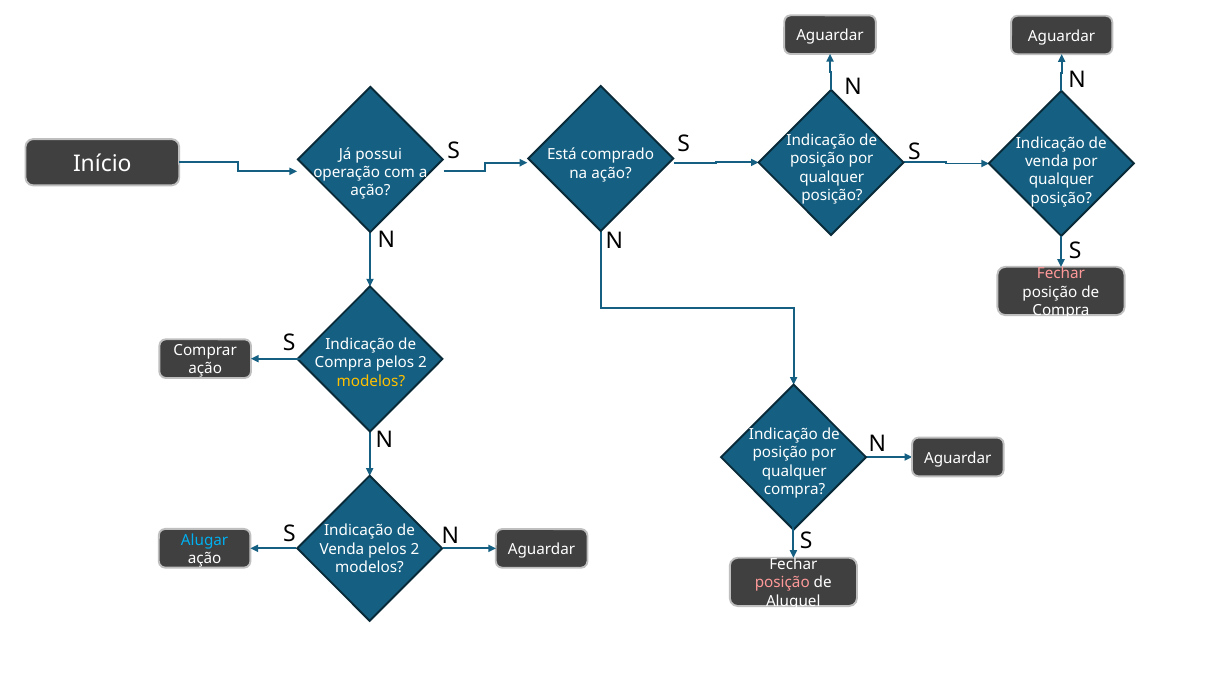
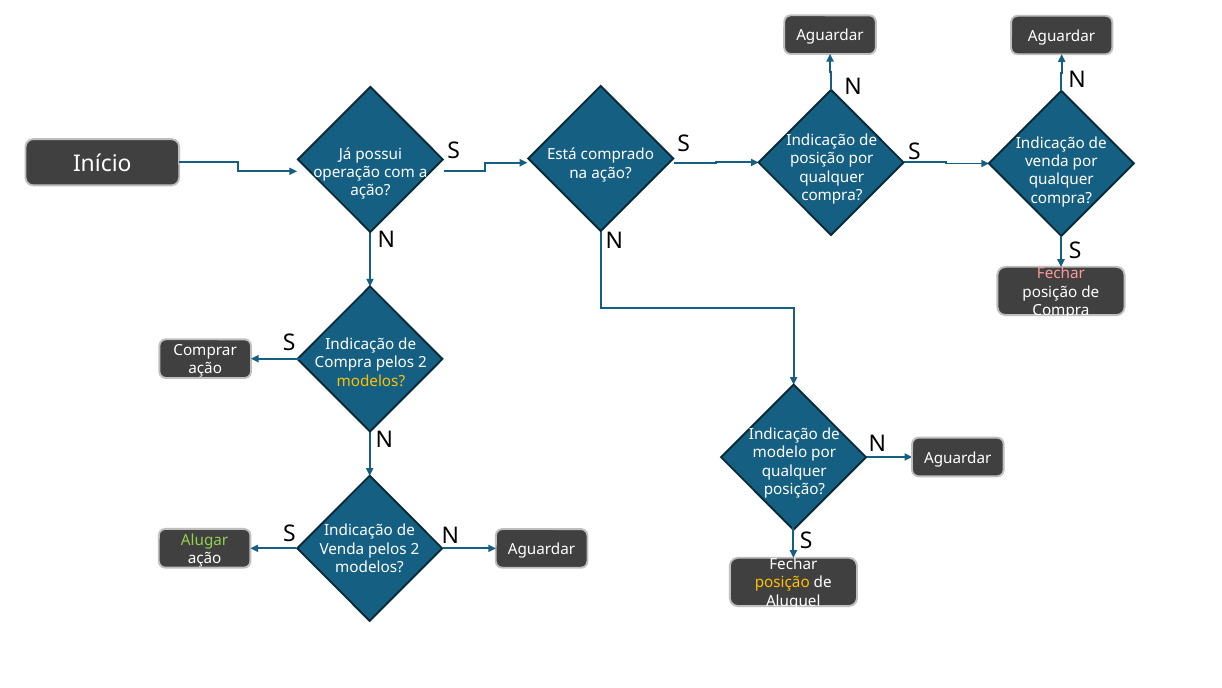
posição at (832, 195): posição -> compra
posição at (1061, 198): posição -> compra
posição at (780, 452): posição -> modelo
compra at (794, 489): compra -> posição
Alugar colour: light blue -> light green
posição at (782, 582) colour: pink -> yellow
